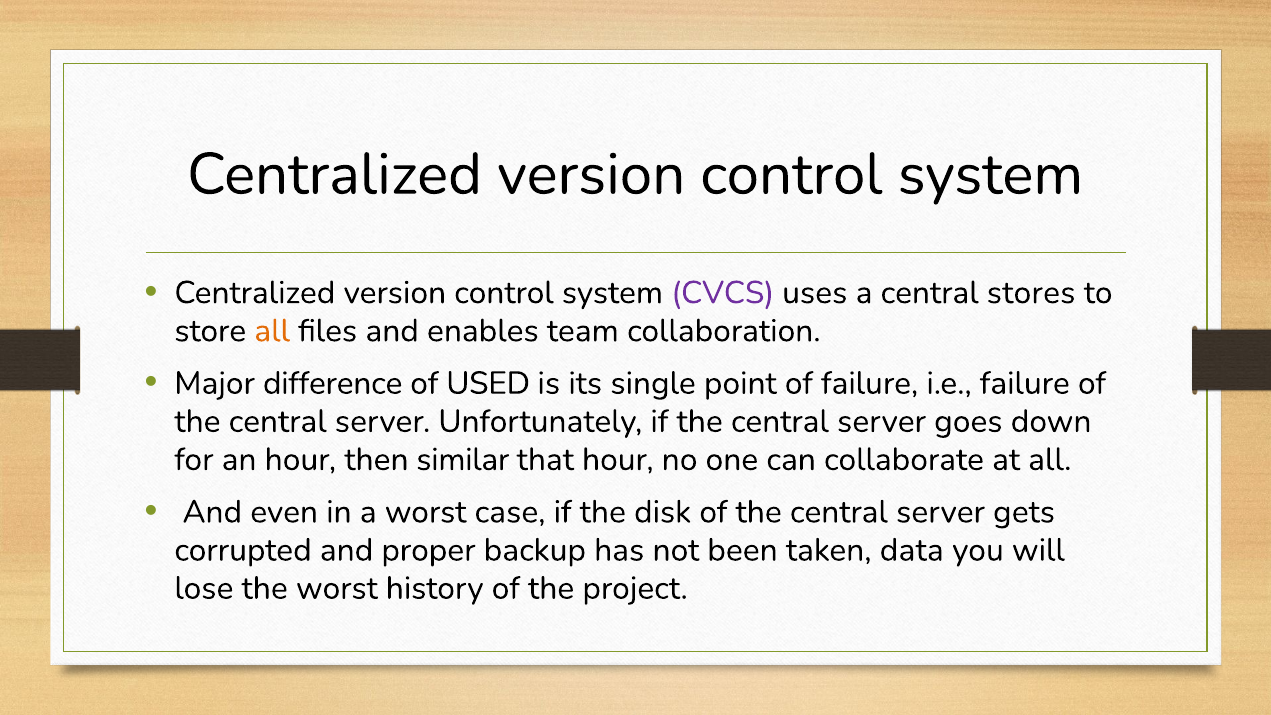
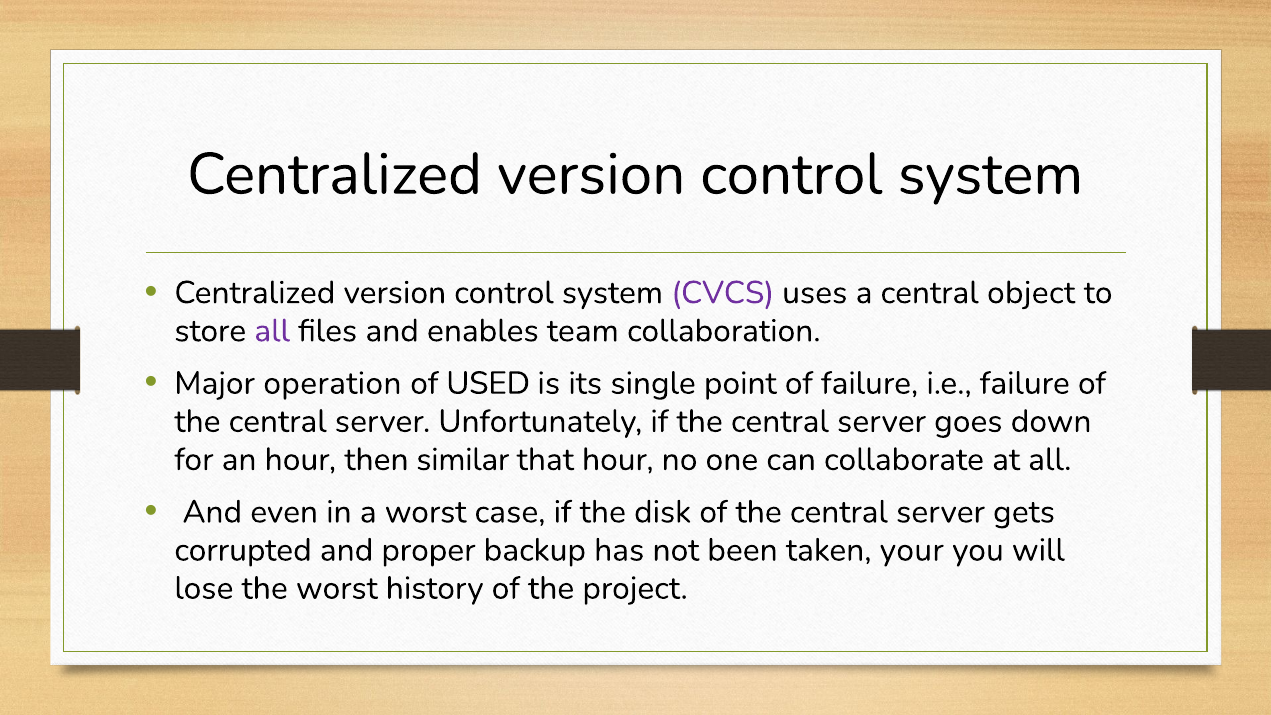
stores: stores -> object
all at (272, 331) colour: orange -> purple
difference: difference -> operation
data: data -> your
